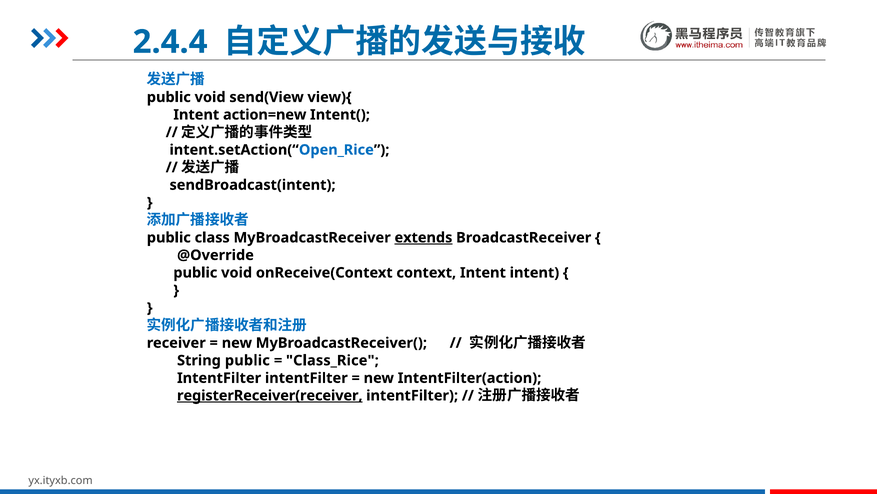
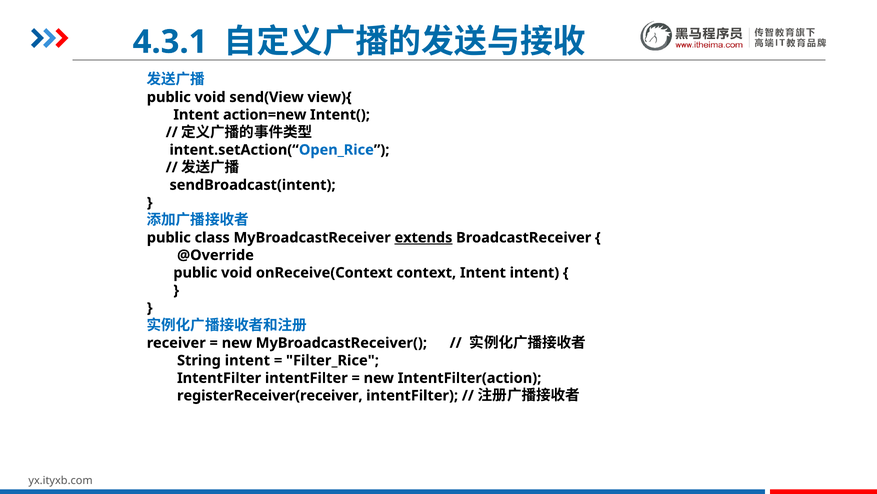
2.4.4: 2.4.4 -> 4.3.1
String public: public -> intent
Class_Rice: Class_Rice -> Filter_Rice
registerReceiver(receiver underline: present -> none
